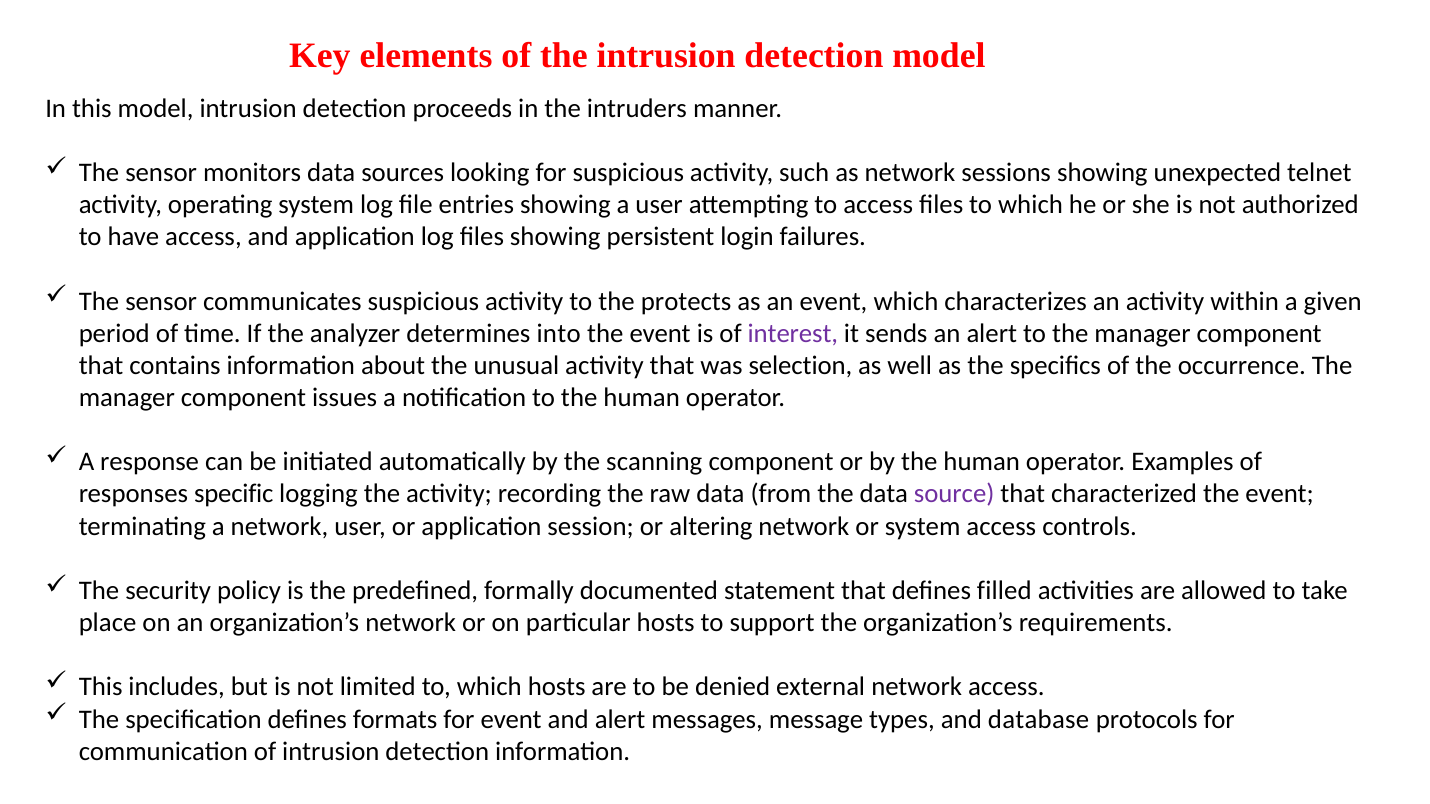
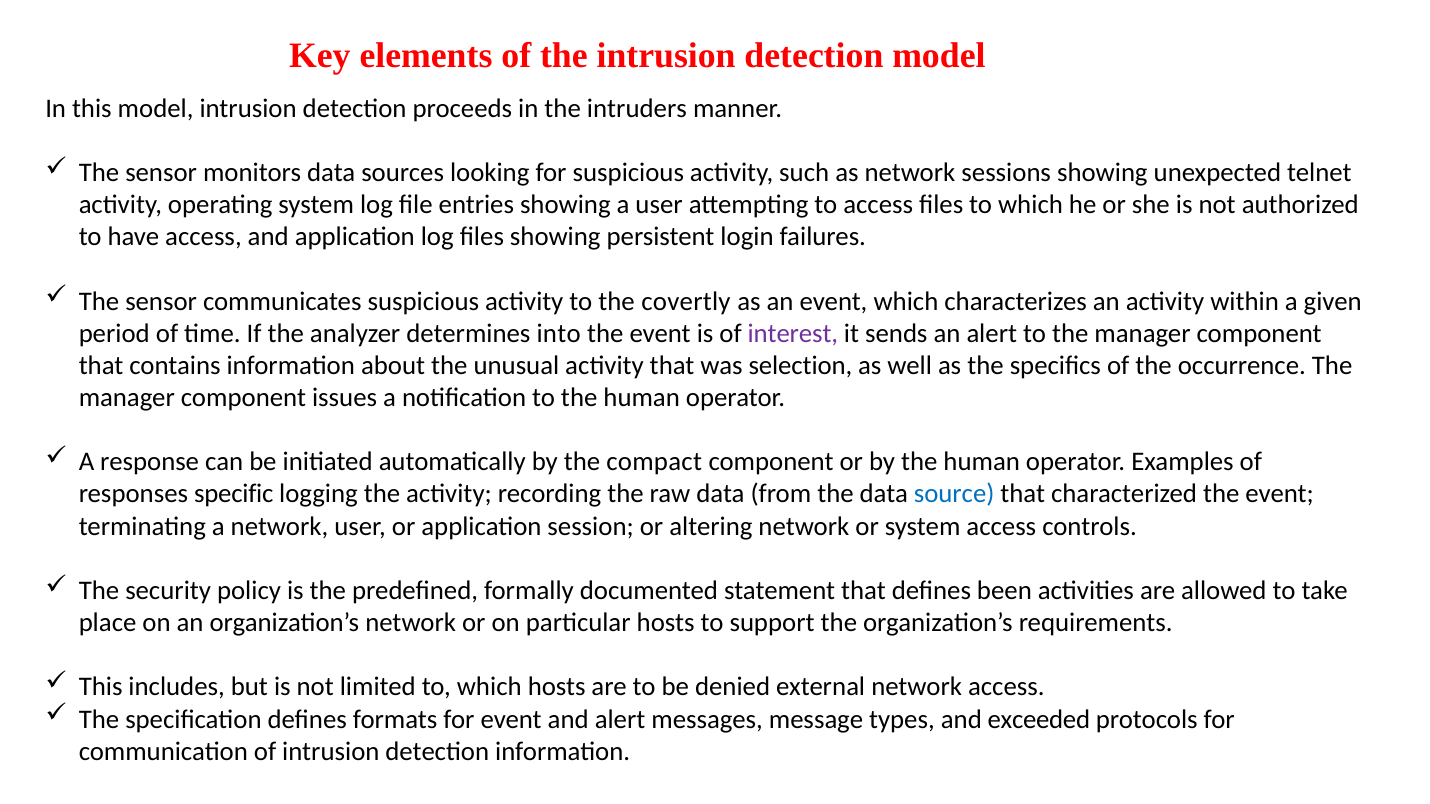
protects: protects -> covertly
scanning: scanning -> compact
source colour: purple -> blue
filled: filled -> been
database: database -> exceeded
